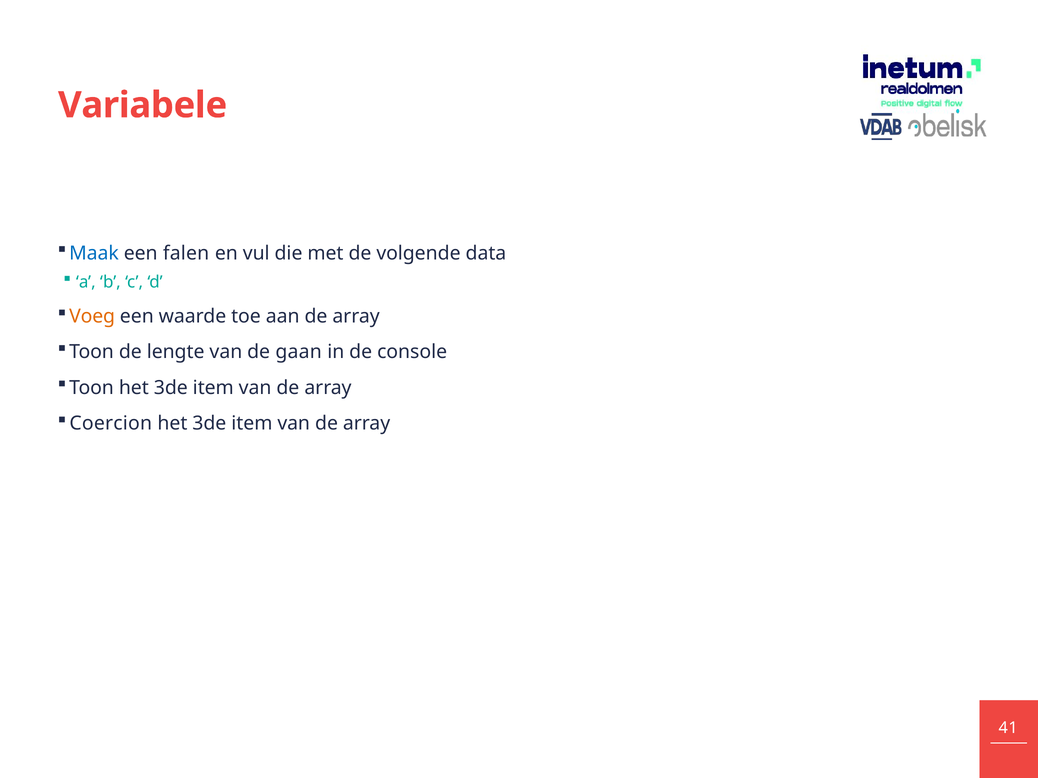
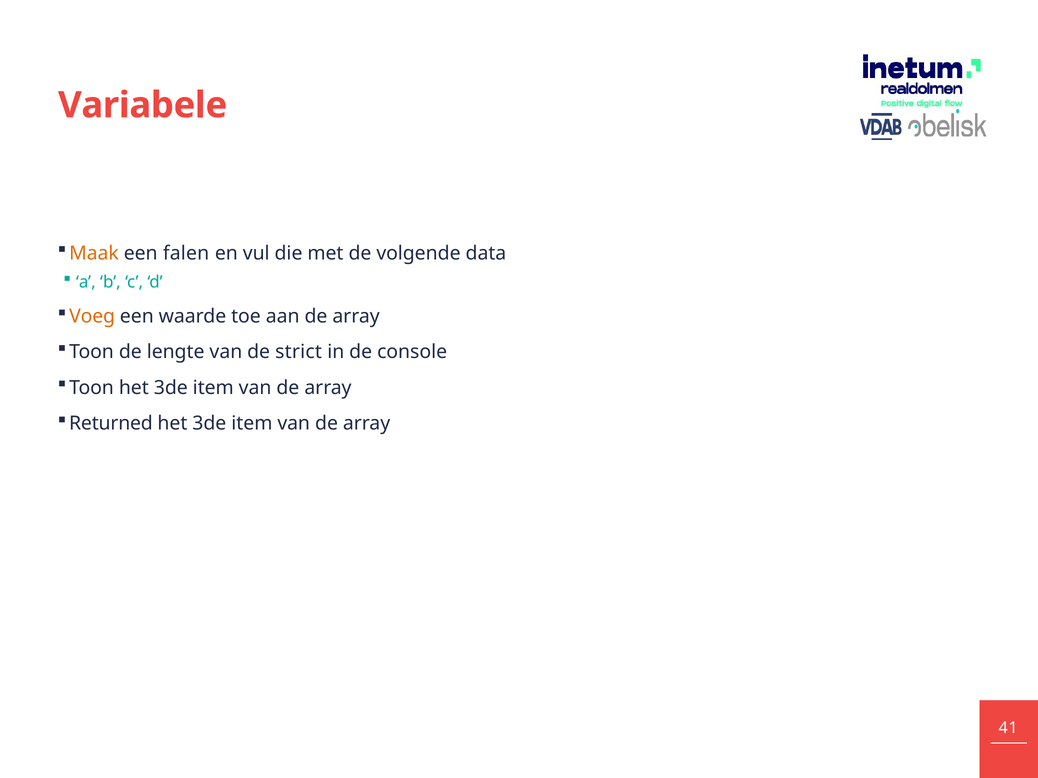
Maak colour: blue -> orange
gaan: gaan -> strict
Coercion: Coercion -> Returned
